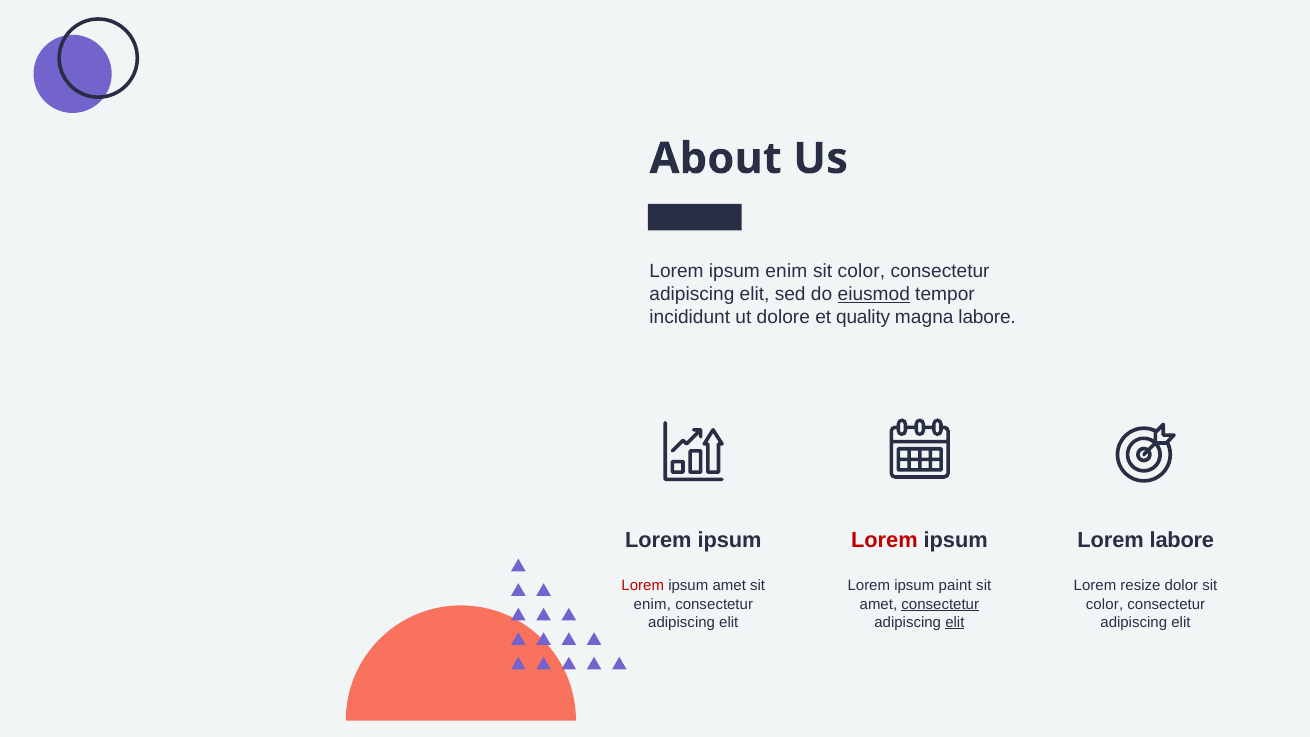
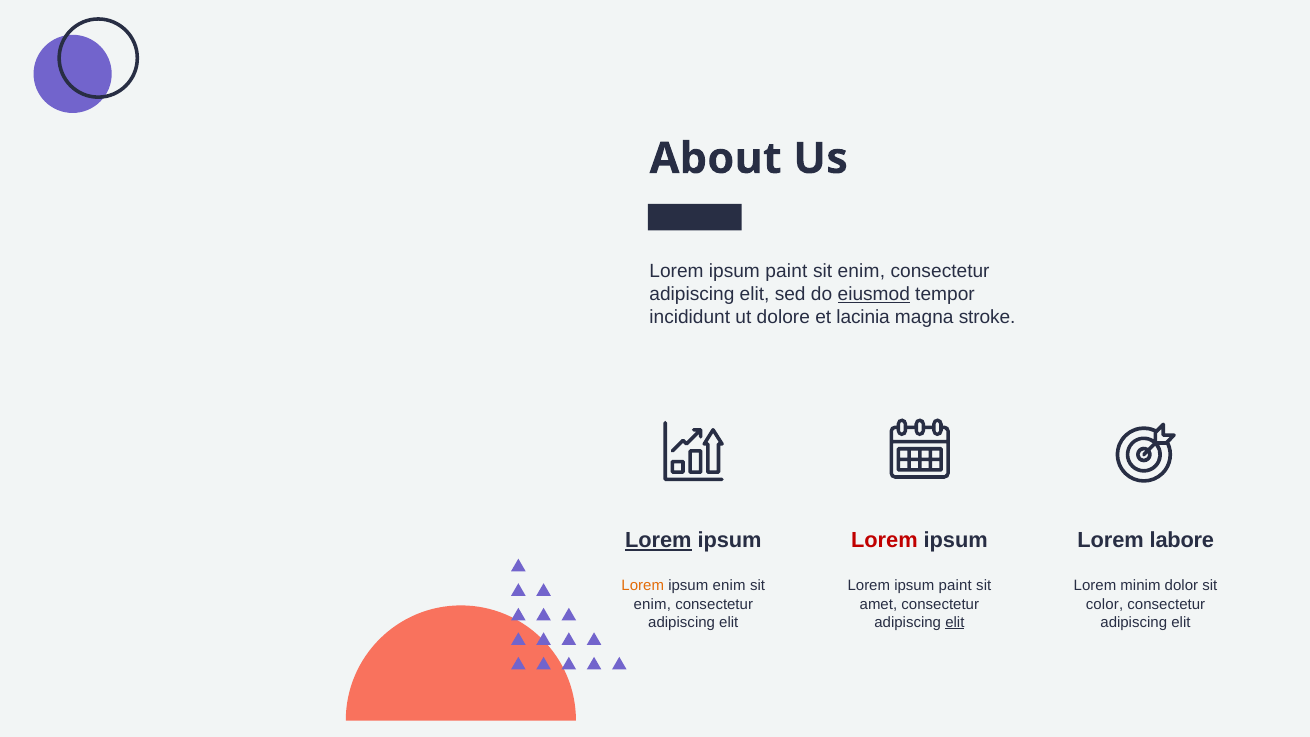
enim at (786, 271): enim -> paint
color at (861, 271): color -> enim
quality: quality -> lacinia
magna labore: labore -> stroke
Lorem at (658, 541) underline: none -> present
Lorem at (643, 586) colour: red -> orange
ipsum amet: amet -> enim
resize: resize -> minim
consectetur at (940, 604) underline: present -> none
